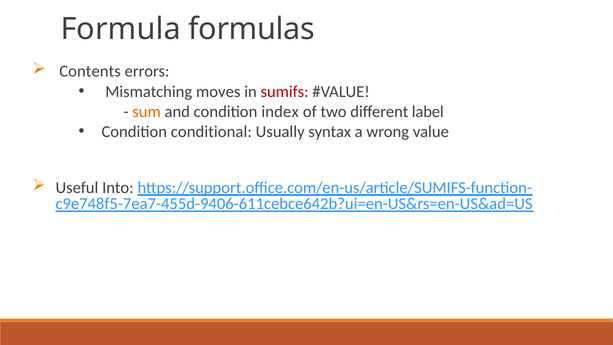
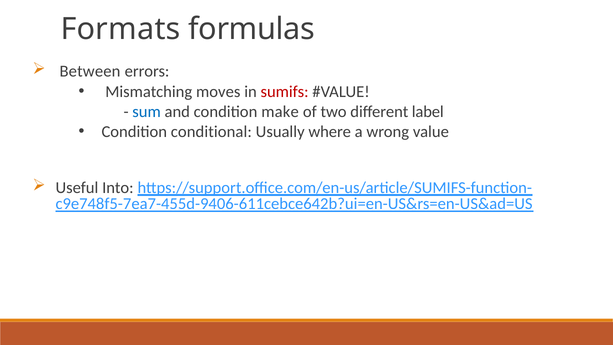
Formula: Formula -> Formats
Contents: Contents -> Between
sum colour: orange -> blue
index: index -> make
syntax: syntax -> where
